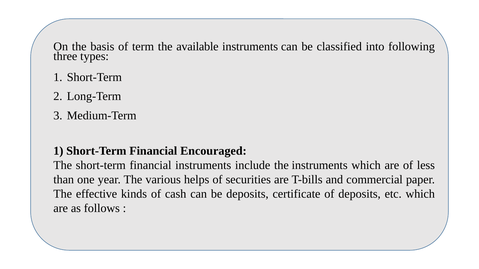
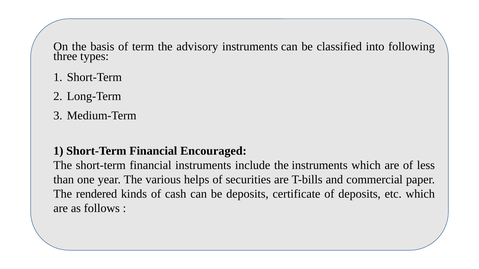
available: available -> advisory
effective: effective -> rendered
